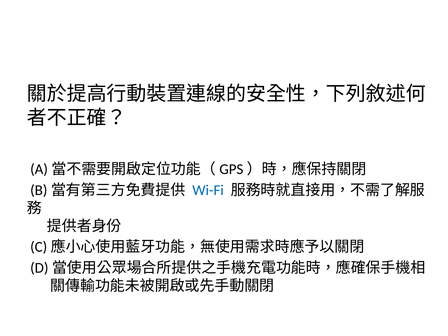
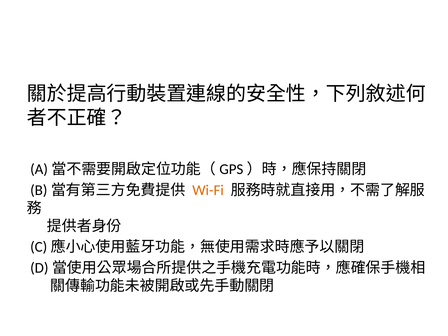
Wi-Fi colour: blue -> orange
